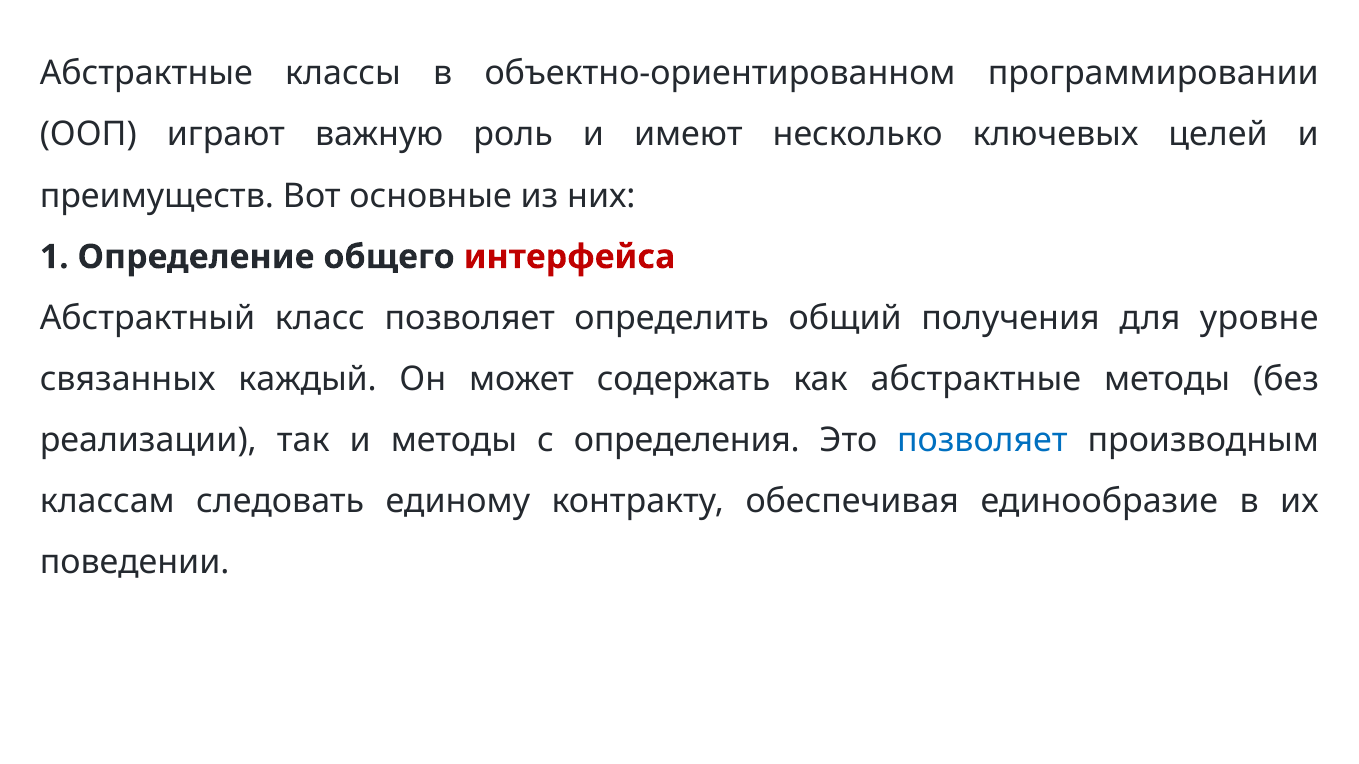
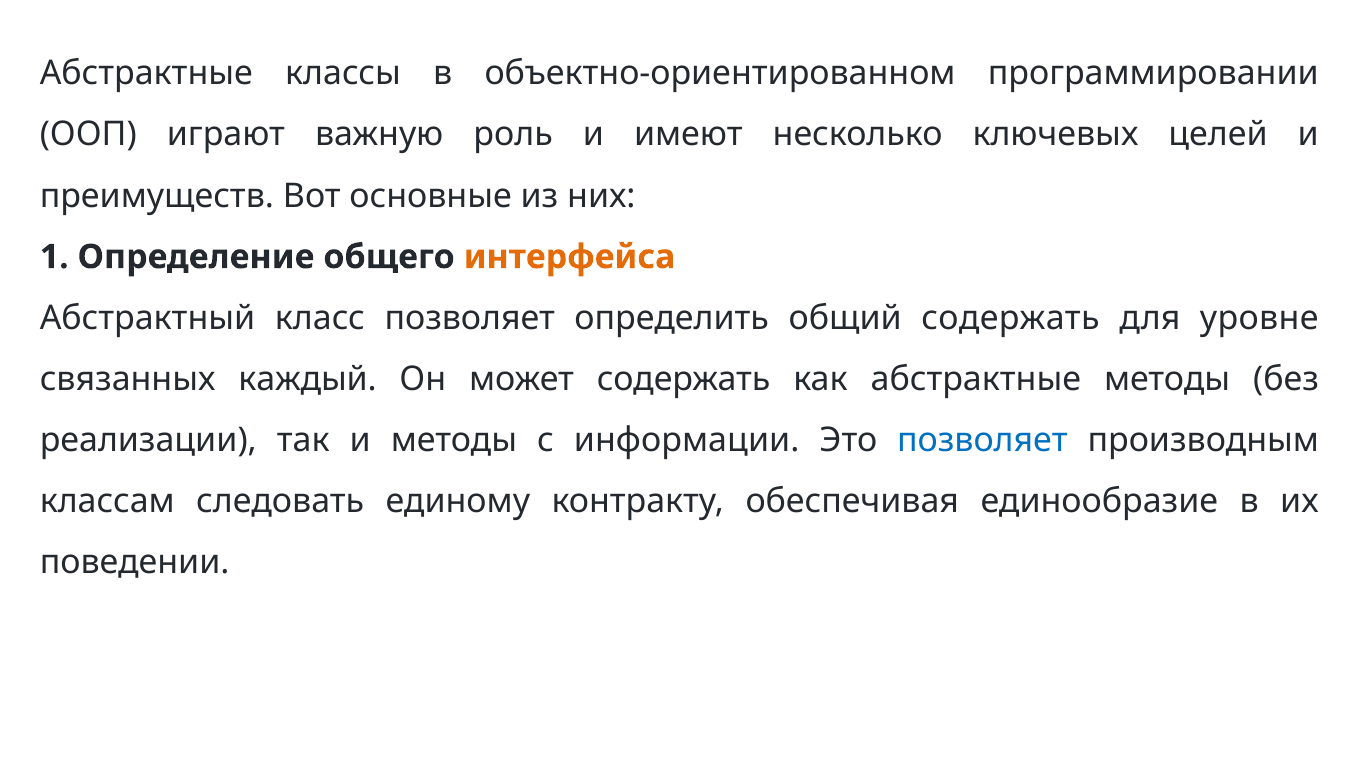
интерфейса colour: red -> orange
общий получения: получения -> содержать
определения: определения -> информации
